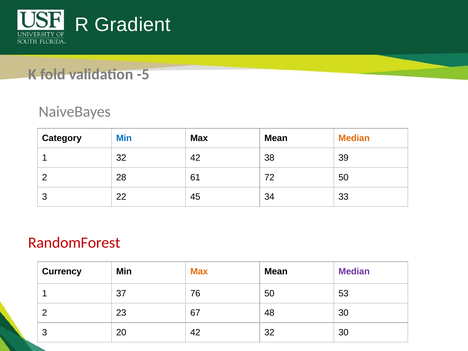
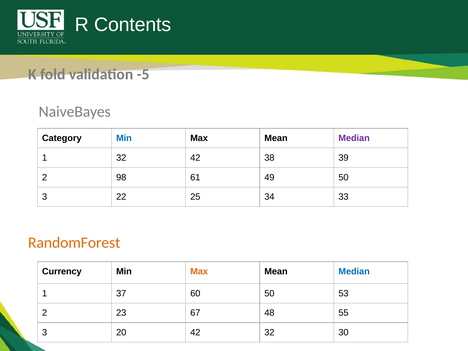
Gradient: Gradient -> Contents
Median at (354, 138) colour: orange -> purple
28: 28 -> 98
72: 72 -> 49
45: 45 -> 25
RandomForest colour: red -> orange
Median at (354, 272) colour: purple -> blue
76: 76 -> 60
48 30: 30 -> 55
